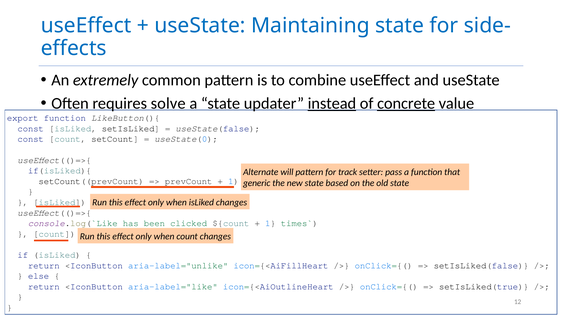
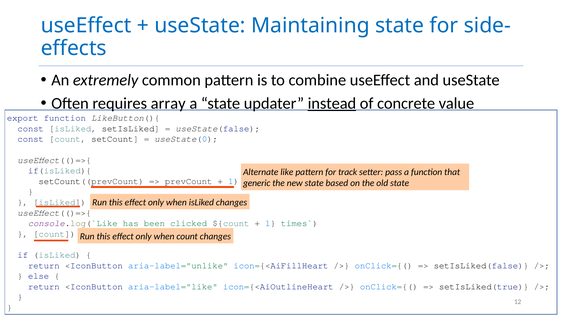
solve: solve -> array
concrete underline: present -> none
will: will -> like
